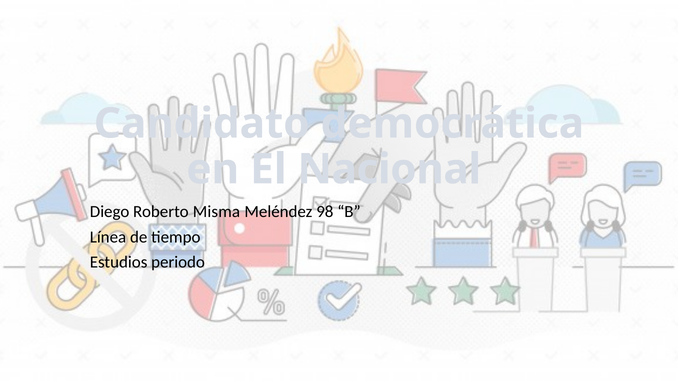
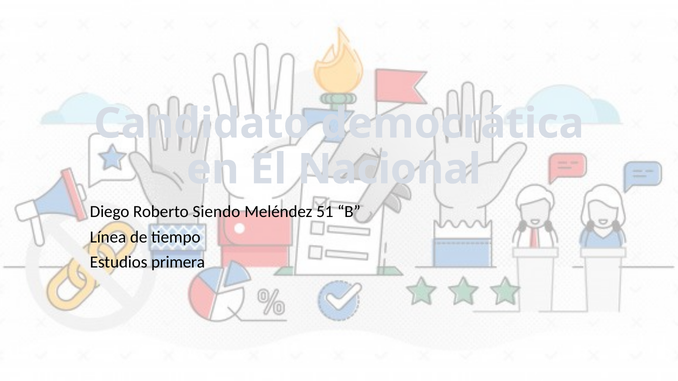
Misma: Misma -> Siendo
98: 98 -> 51
periodo: periodo -> primera
